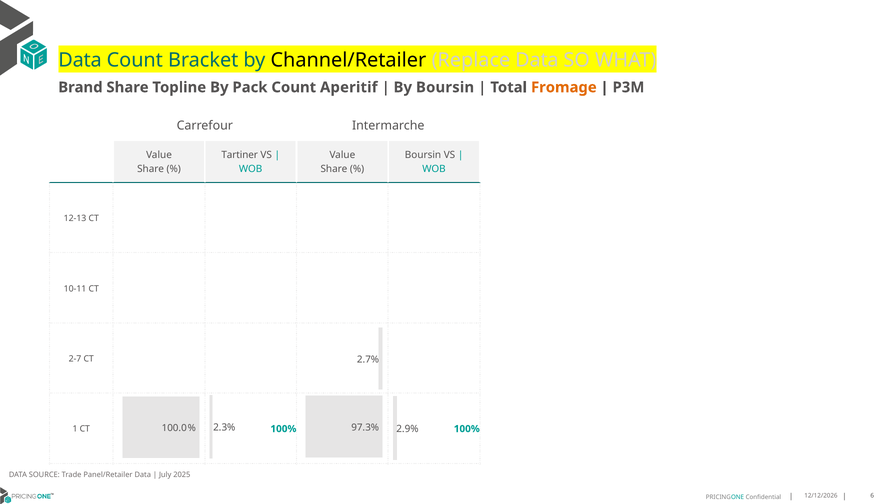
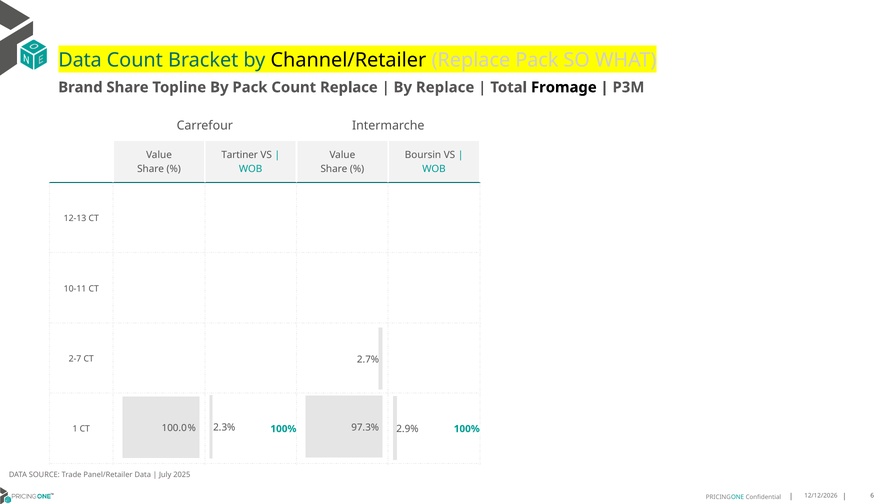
Replace Data: Data -> Pack
Count Aperitif: Aperitif -> Replace
By Boursin: Boursin -> Replace
Fromage colour: orange -> black
